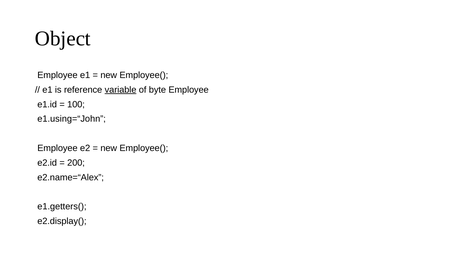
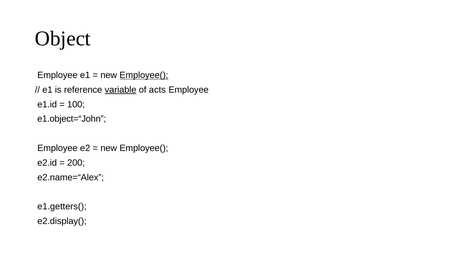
Employee( at (144, 75) underline: none -> present
byte: byte -> acts
e1.using=“John: e1.using=“John -> e1.object=“John
